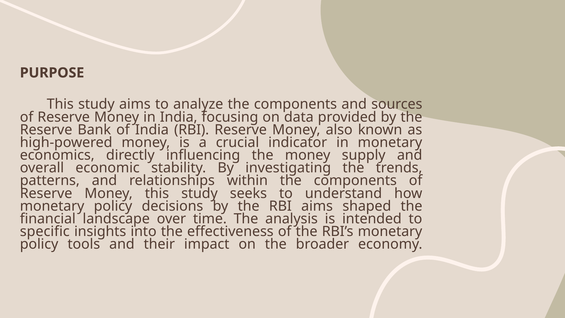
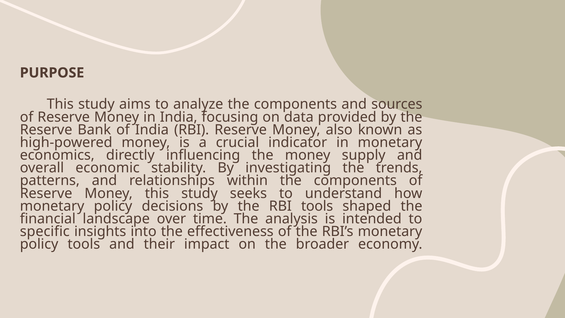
RBI aims: aims -> tools
